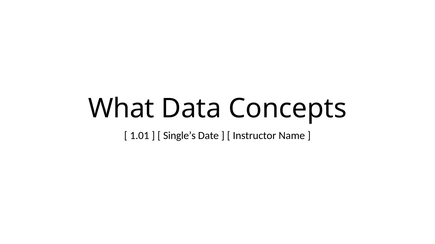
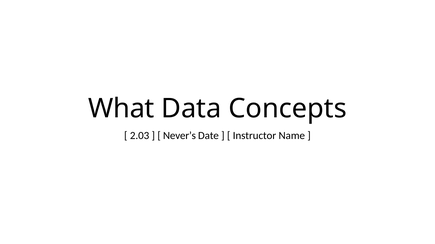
1.01: 1.01 -> 2.03
Single’s: Single’s -> Never’s
